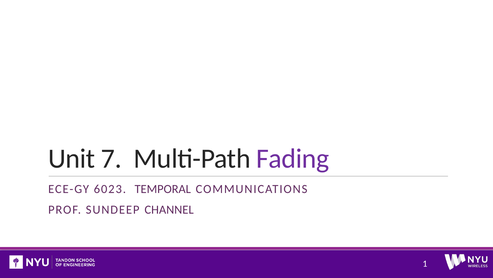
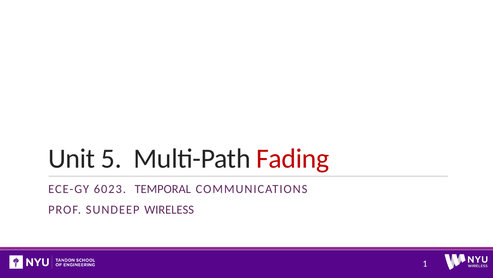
7: 7 -> 5
Fading colour: purple -> red
CHANNEL: CHANNEL -> WIRELESS
